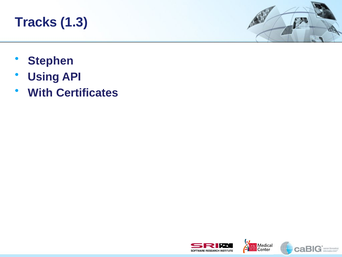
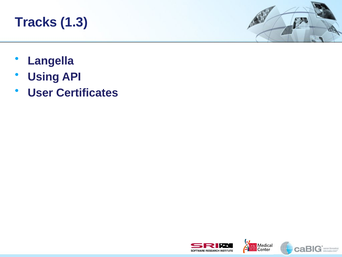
Stephen: Stephen -> Langella
With: With -> User
